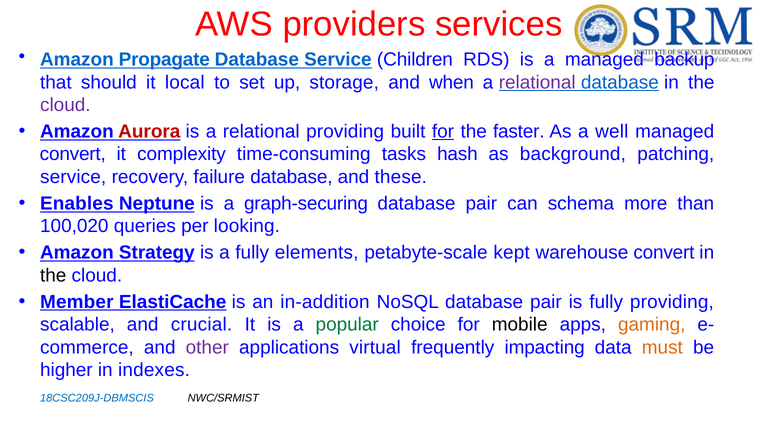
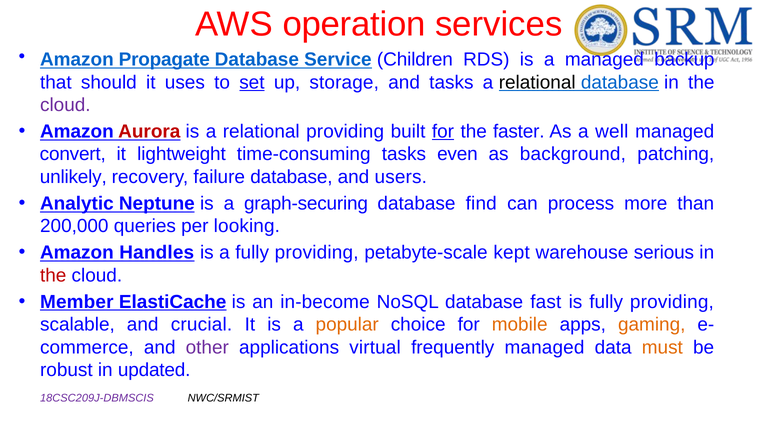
providers: providers -> operation
local: local -> uses
set underline: none -> present
and when: when -> tasks
relational at (537, 82) colour: purple -> black
complexity: complexity -> lightweight
hash: hash -> even
service at (73, 177): service -> unlikely
these: these -> users
Enables: Enables -> Analytic
pair at (481, 204): pair -> find
schema: schema -> process
100,020: 100,020 -> 200,000
Strategy: Strategy -> Handles
a fully elements: elements -> providing
warehouse convert: convert -> serious
the at (53, 276) colour: black -> red
in-addition: in-addition -> in-become
NoSQL database pair: pair -> fast
popular colour: green -> orange
mobile colour: black -> orange
frequently impacting: impacting -> managed
higher: higher -> robust
indexes: indexes -> updated
18CSC209J-DBMSCIS colour: blue -> purple
